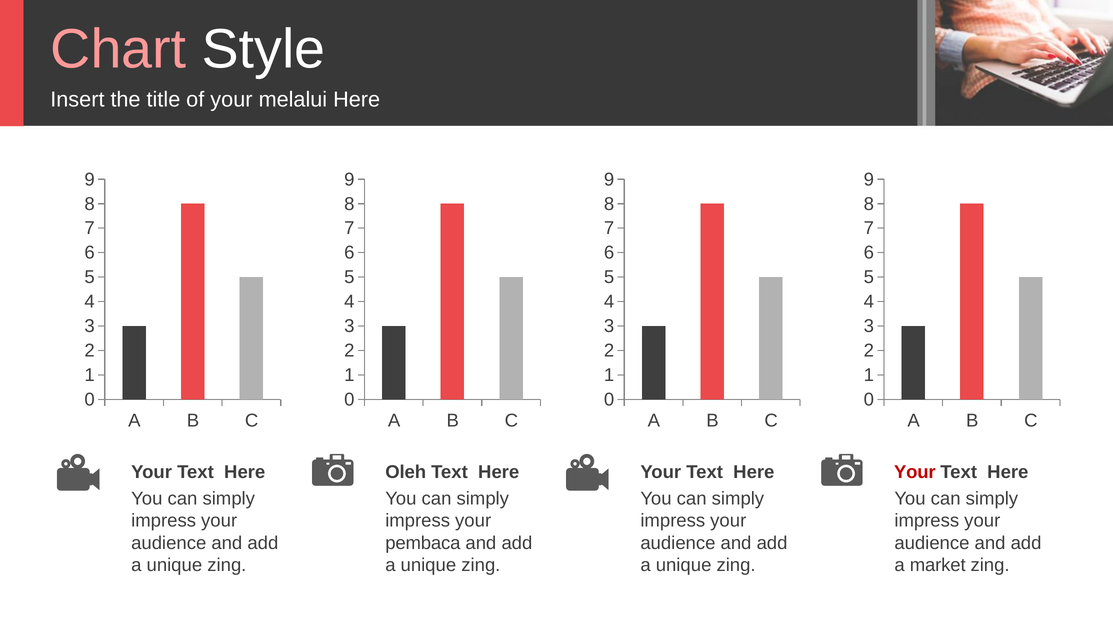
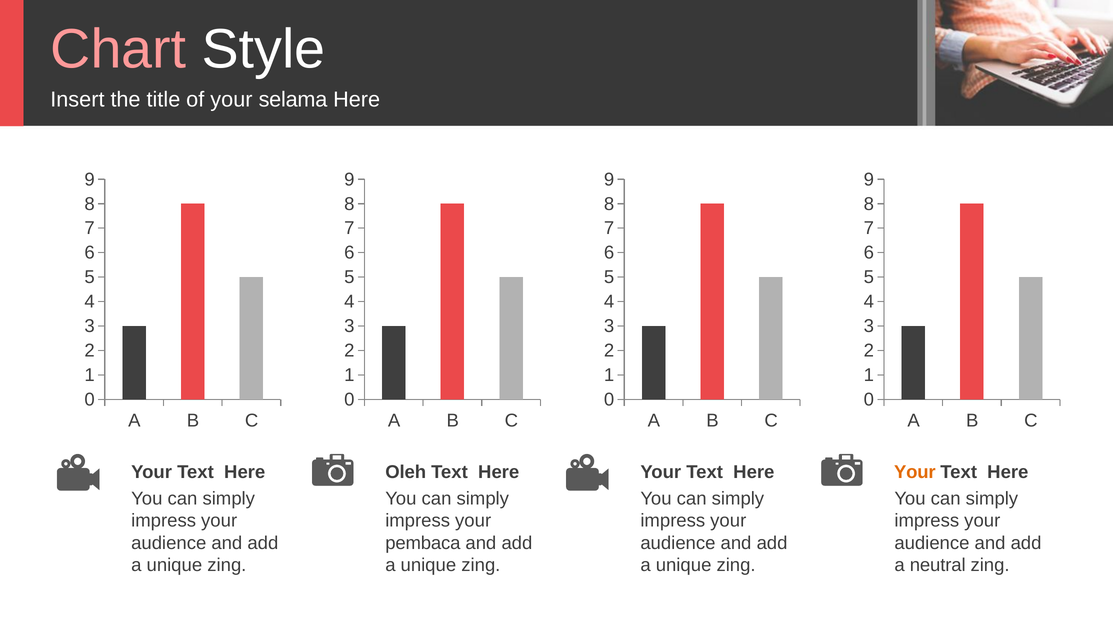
melalui: melalui -> selama
Your at (915, 472) colour: red -> orange
market: market -> neutral
